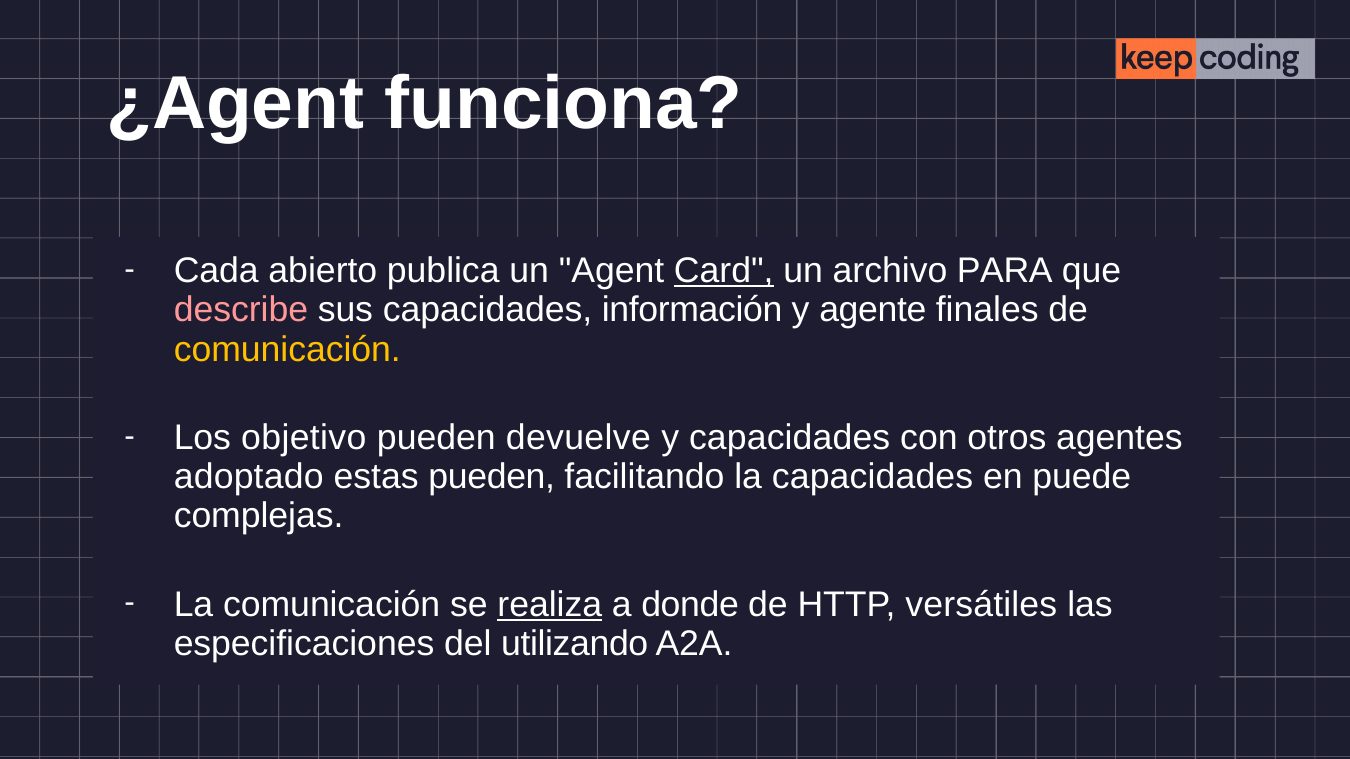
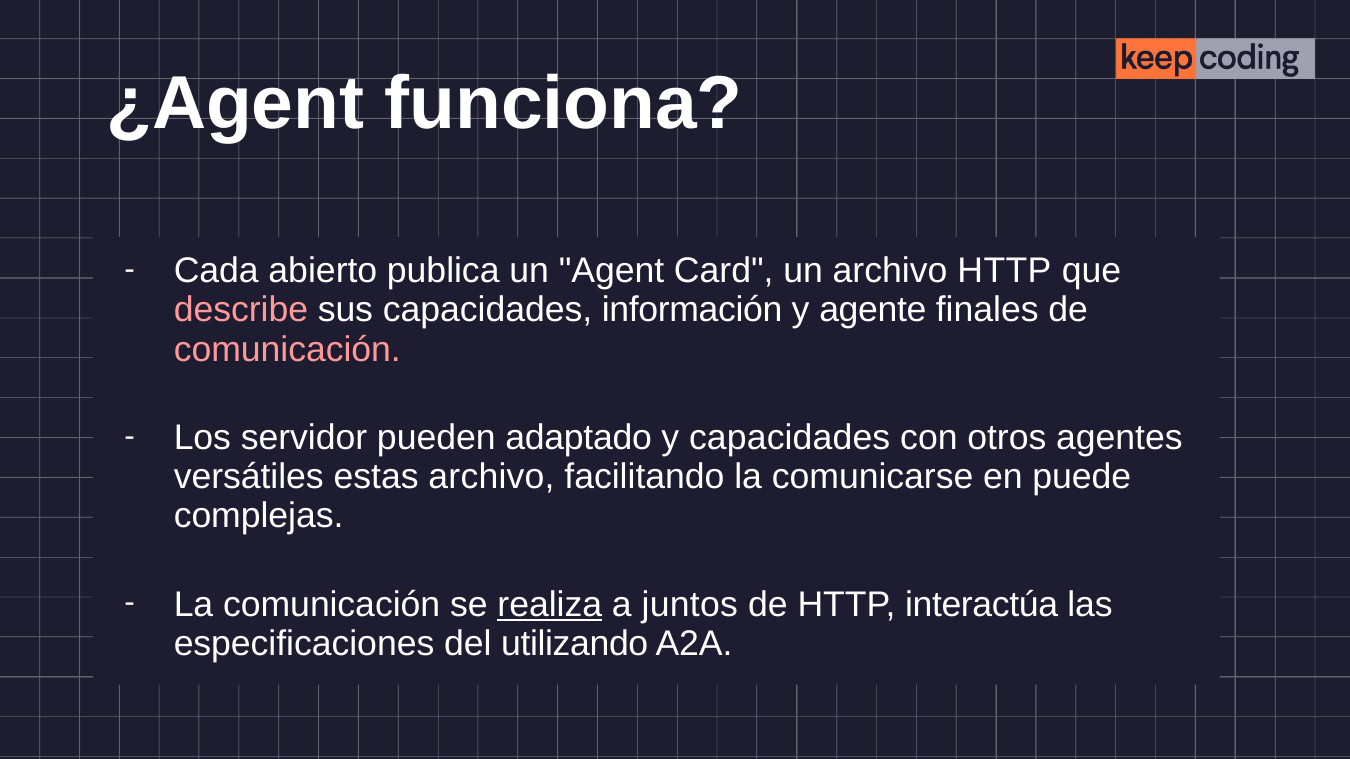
Card underline: present -> none
archivo PARA: PARA -> HTTP
comunicación at (287, 350) colour: yellow -> pink
objetivo: objetivo -> servidor
devuelve: devuelve -> adaptado
adoptado: adoptado -> versátiles
estas pueden: pueden -> archivo
la capacidades: capacidades -> comunicarse
donde: donde -> juntos
versátiles: versátiles -> interactúa
